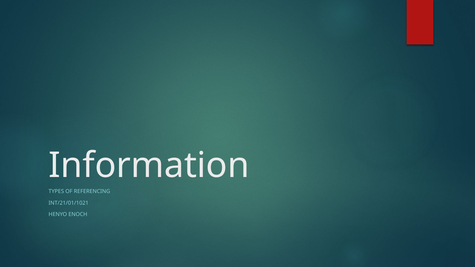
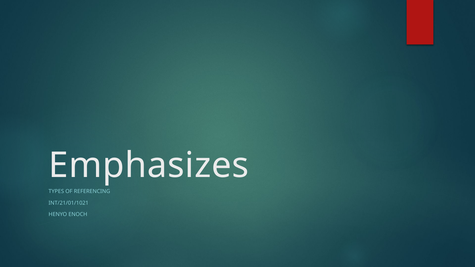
Information: Information -> Emphasizes
